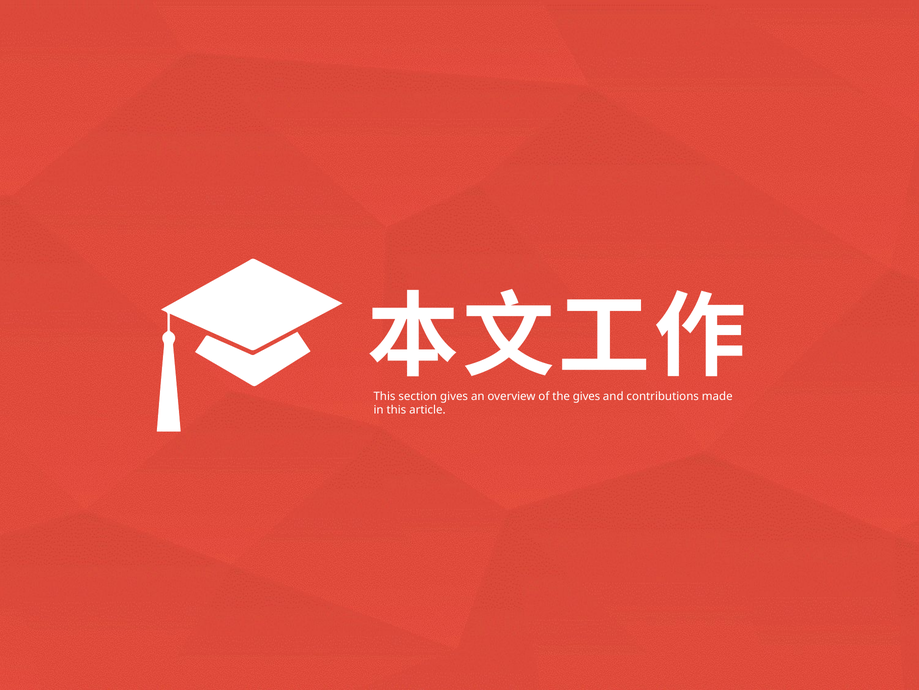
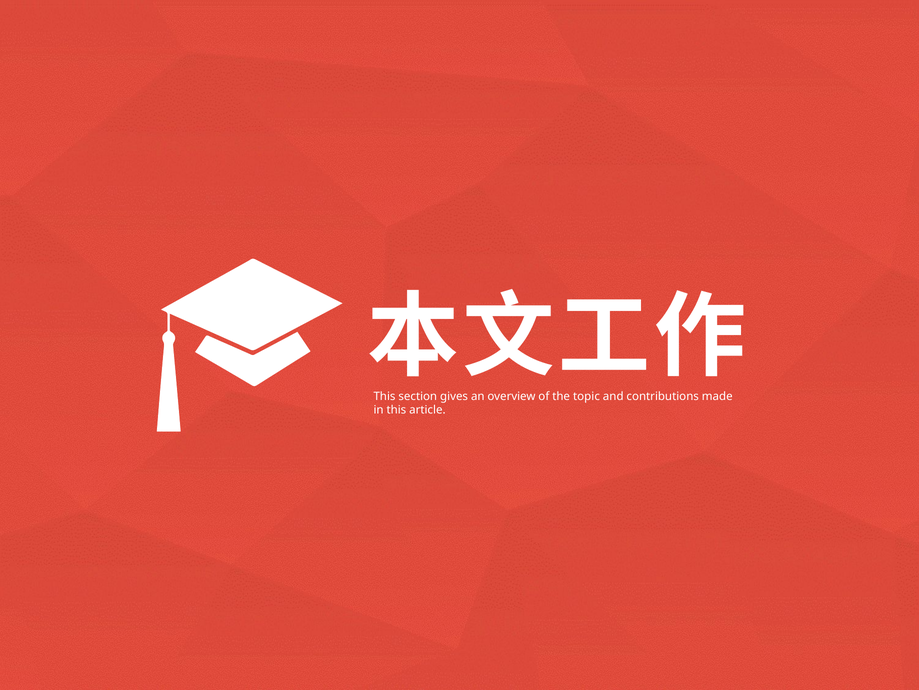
the gives: gives -> topic
